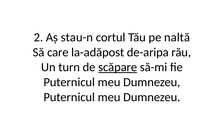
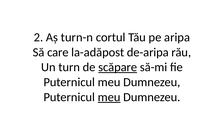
stau-n: stau-n -> turn-n
naltă: naltă -> aripa
meu at (109, 97) underline: none -> present
